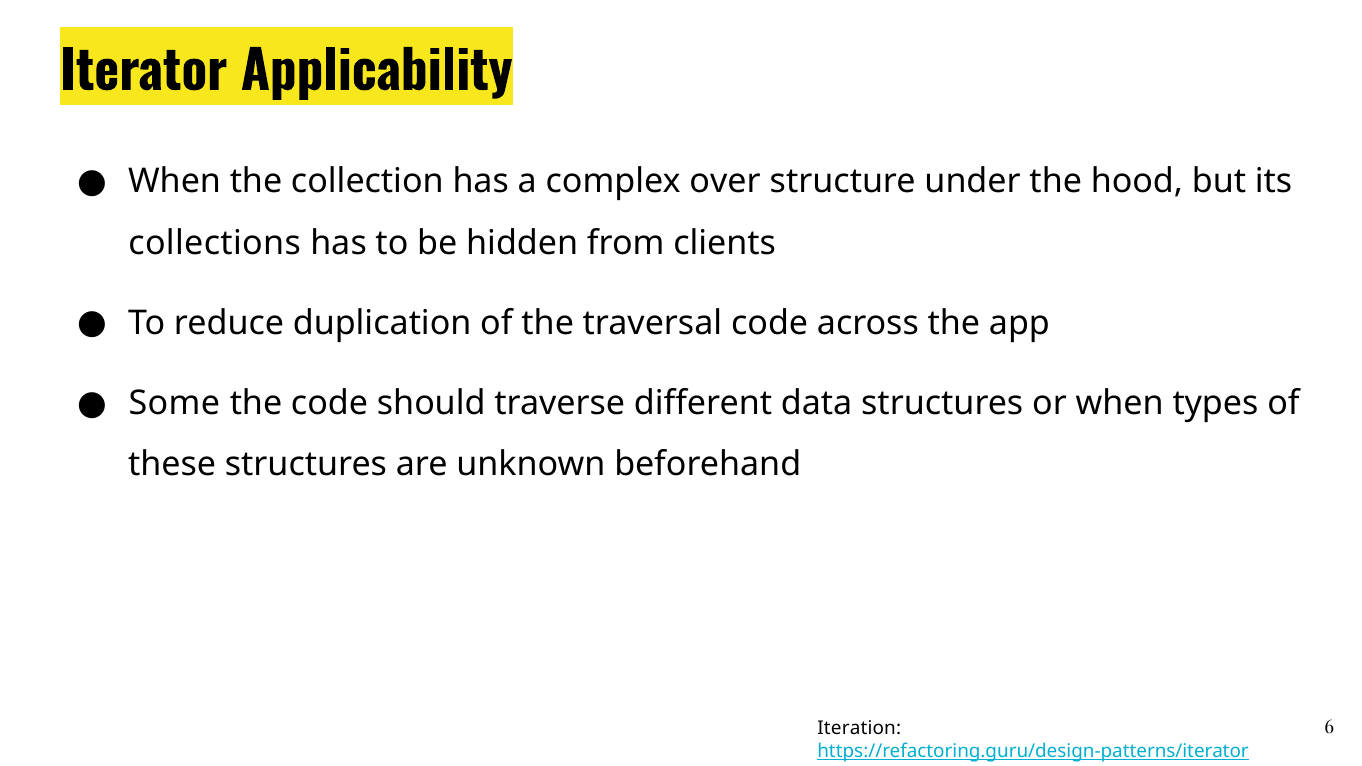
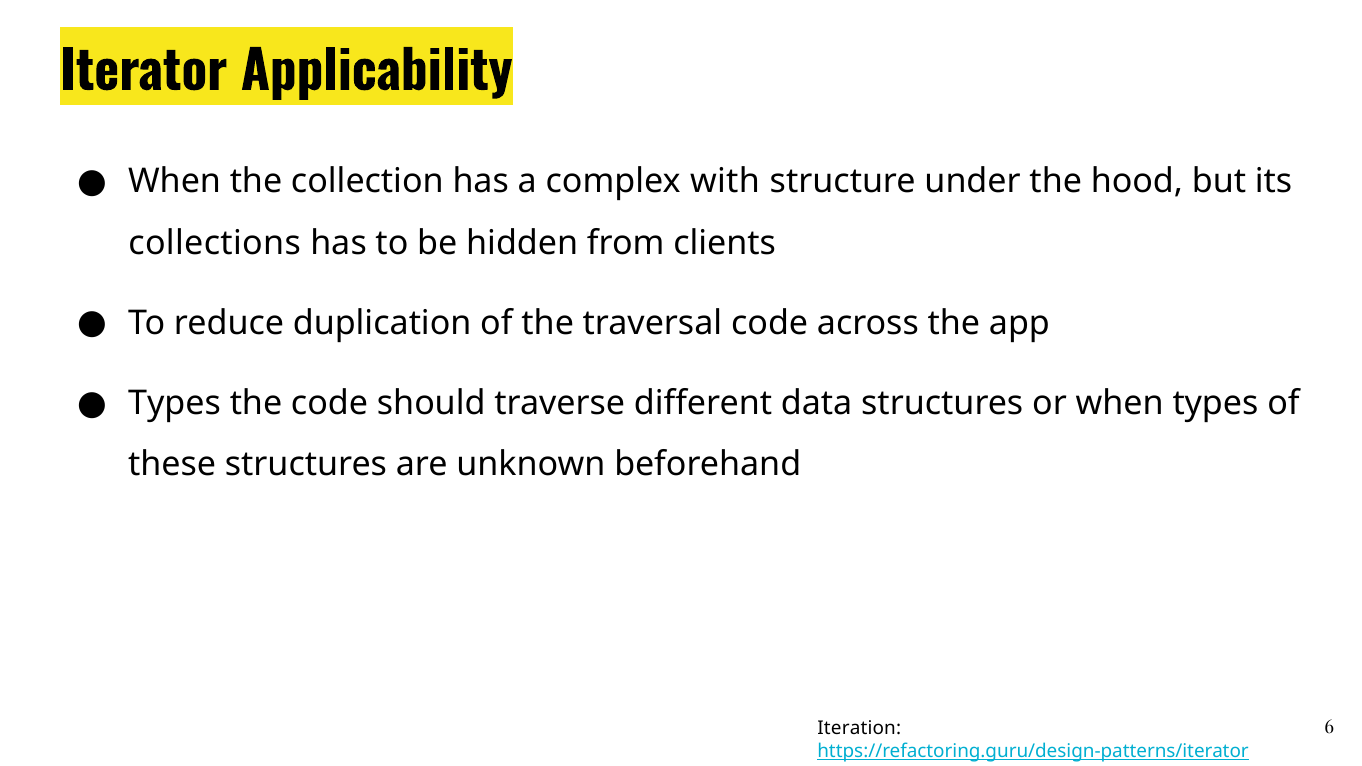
over: over -> with
Some at (174, 403): Some -> Types
